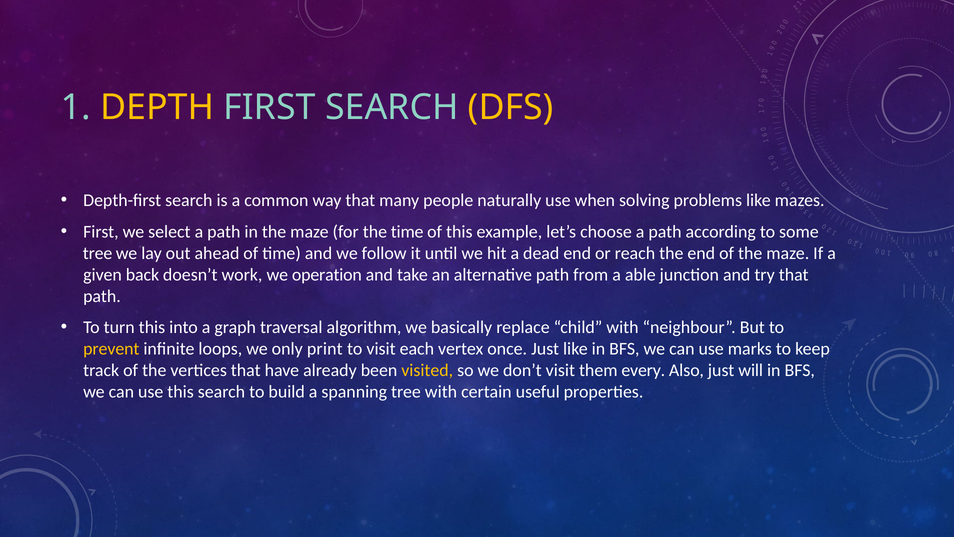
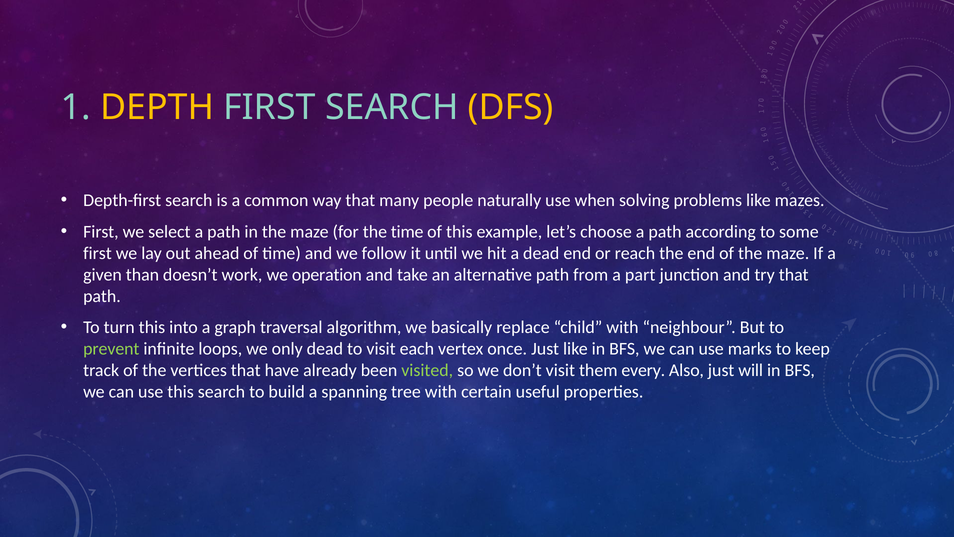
tree at (98, 253): tree -> first
back: back -> than
able: able -> part
prevent colour: yellow -> light green
only print: print -> dead
visited colour: yellow -> light green
